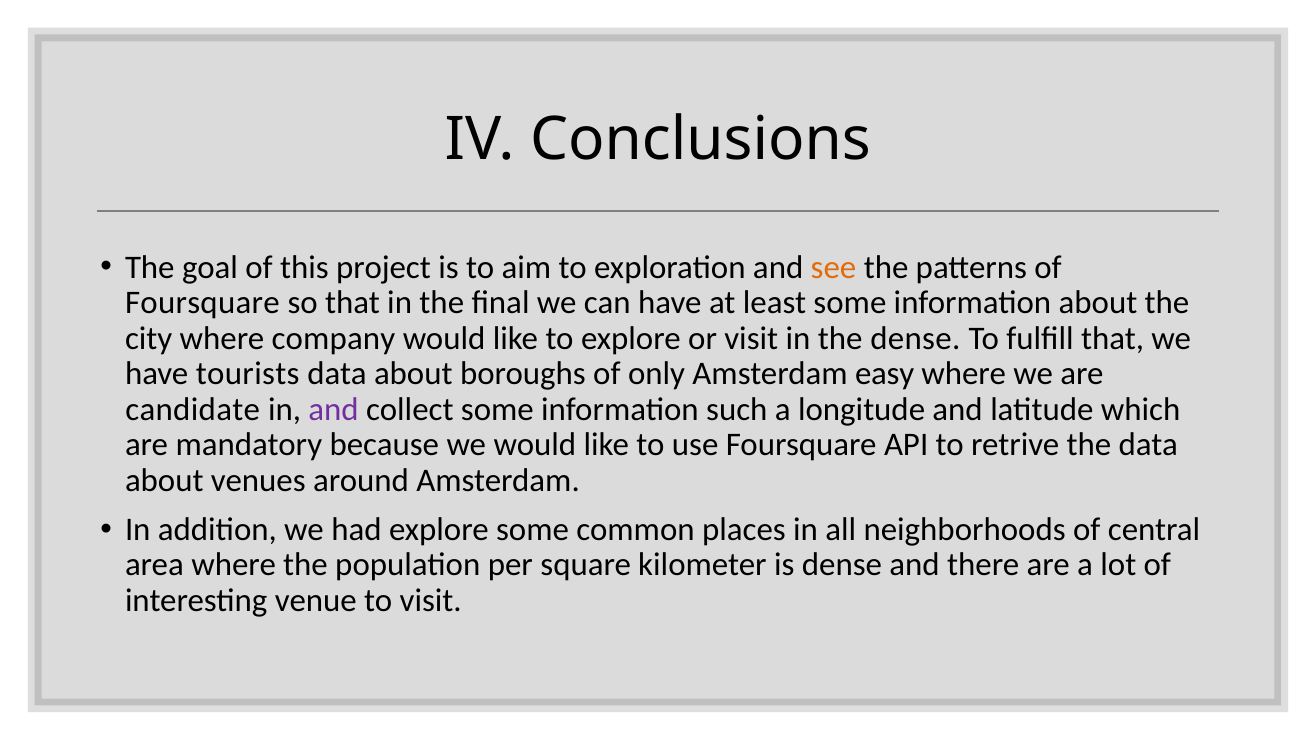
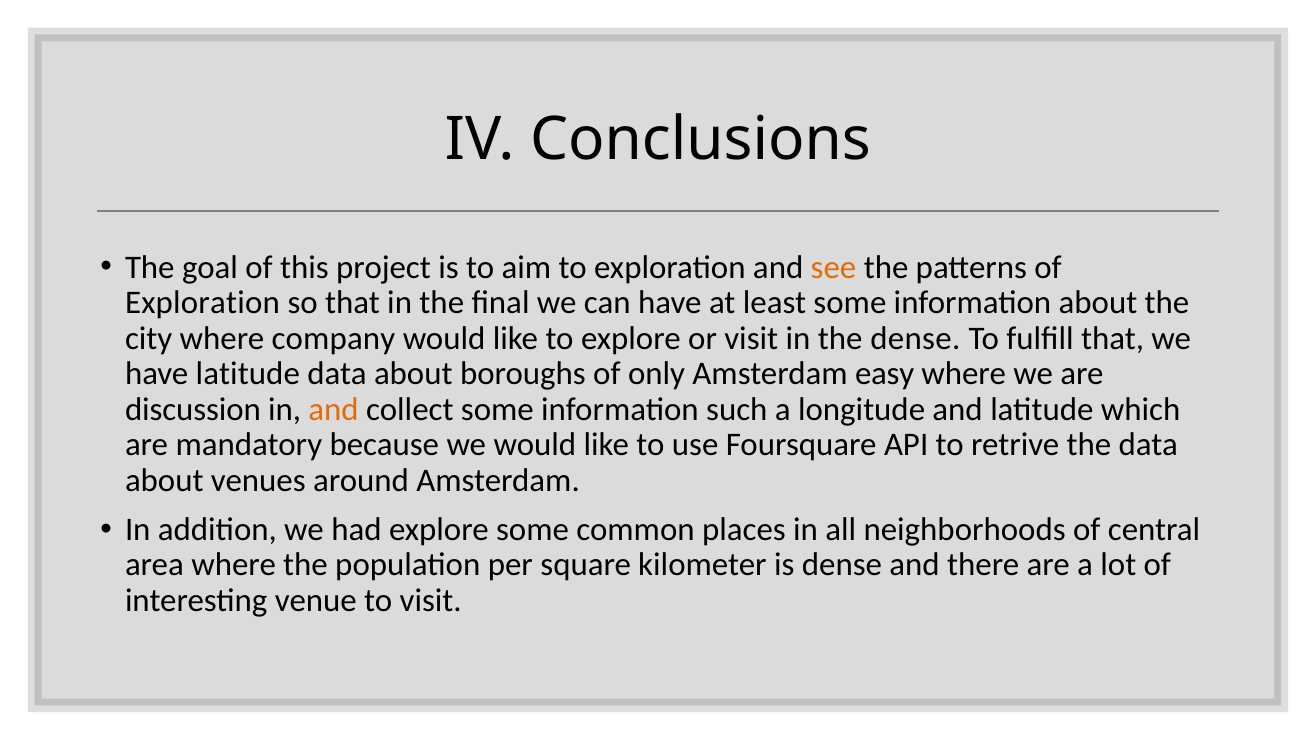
Foursquare at (202, 303): Foursquare -> Exploration
have tourists: tourists -> latitude
candidate: candidate -> discussion
and at (334, 410) colour: purple -> orange
